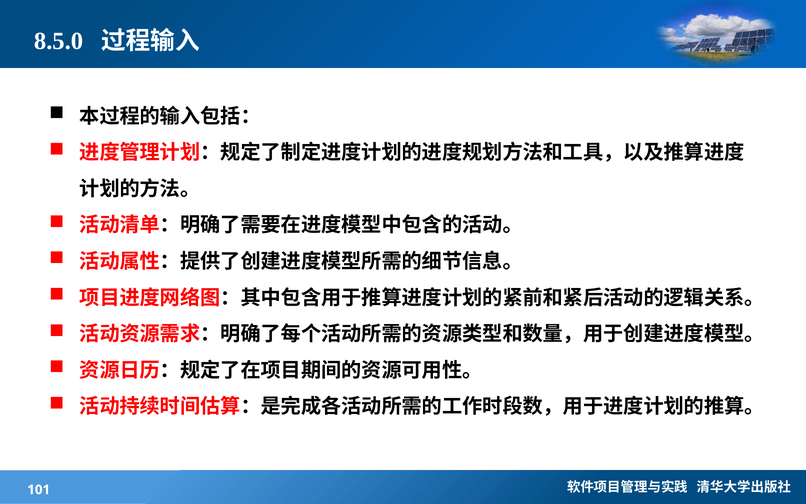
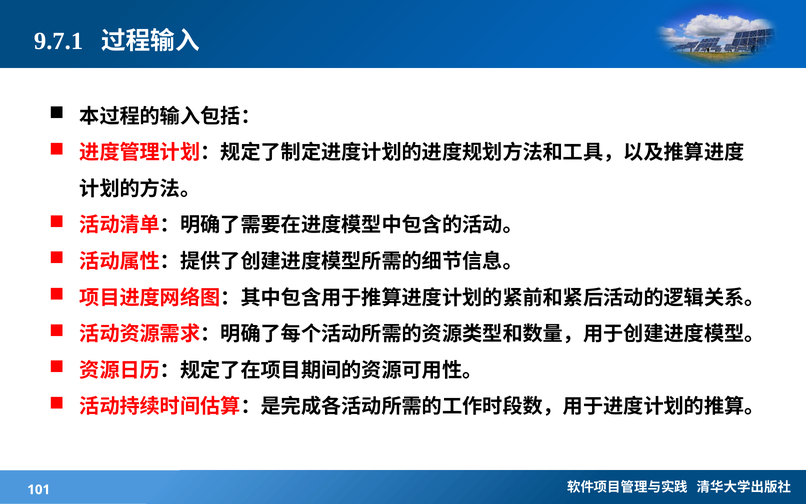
8.5.0: 8.5.0 -> 9.7.1
